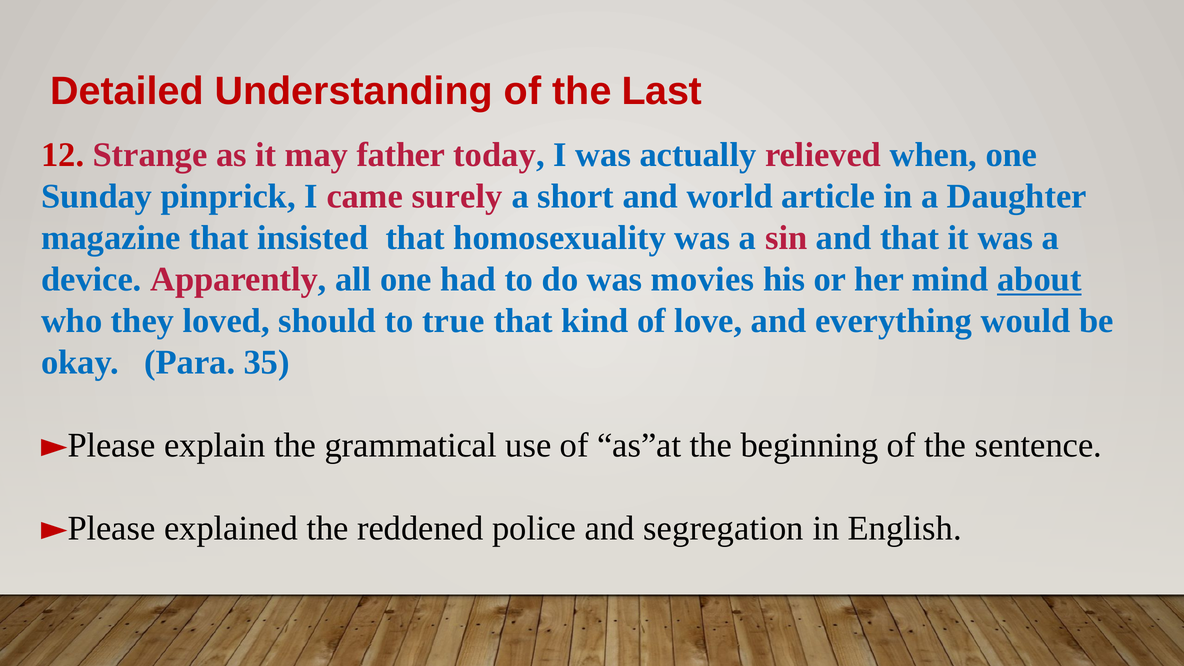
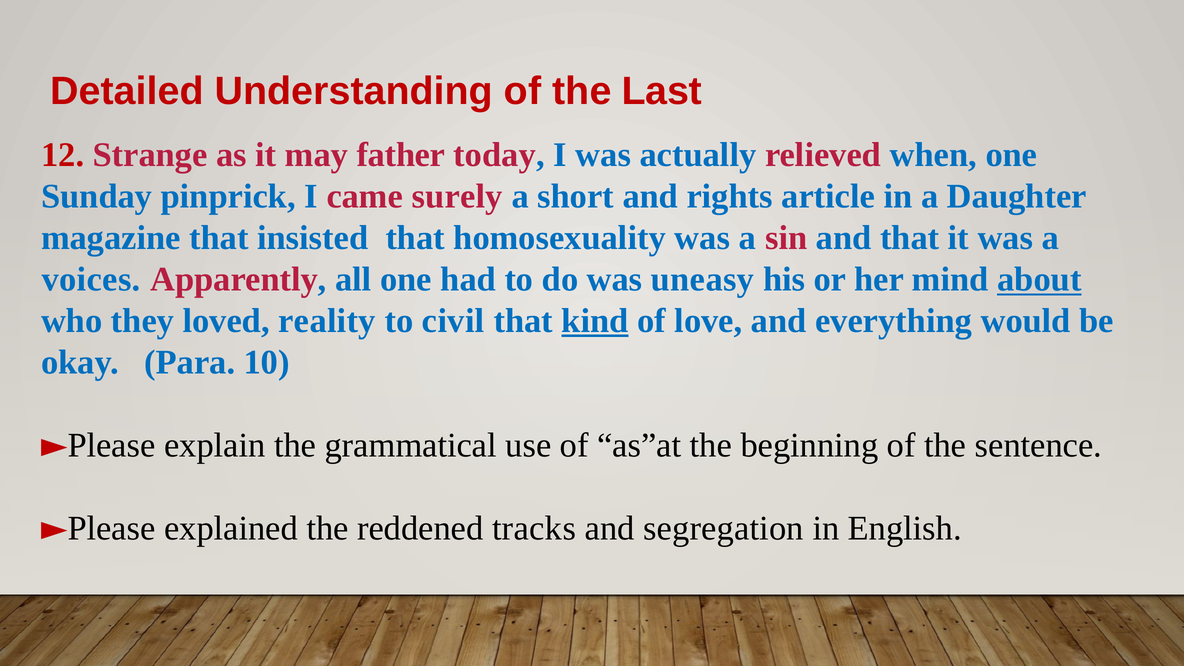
world: world -> rights
device: device -> voices
movies: movies -> uneasy
should: should -> reality
true: true -> civil
kind underline: none -> present
35: 35 -> 10
police: police -> tracks
